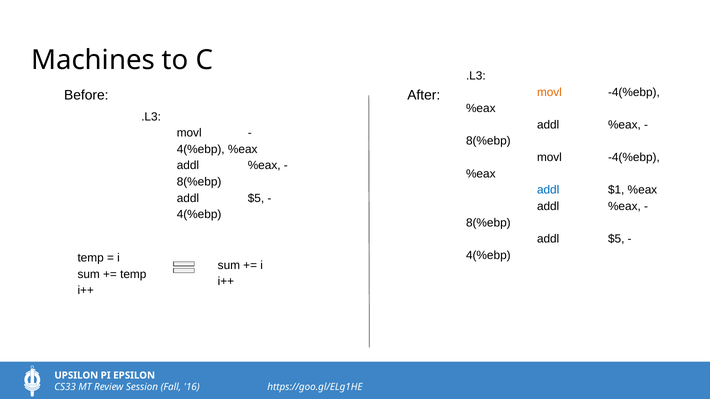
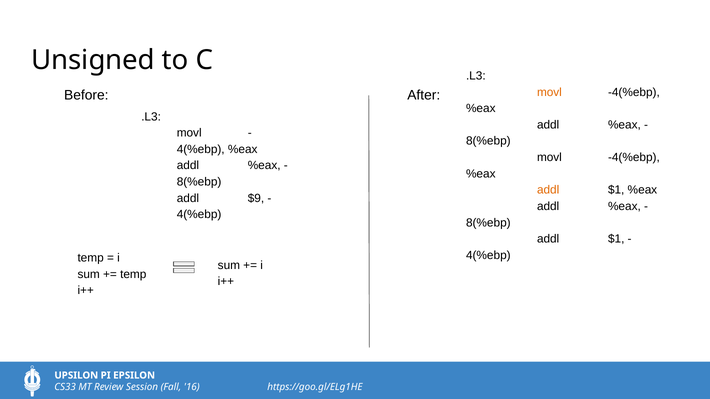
Machines: Machines -> Unsigned
addl at (548, 190) colour: blue -> orange
$5 at (256, 198): $5 -> $9
$5 at (616, 239): $5 -> $1
